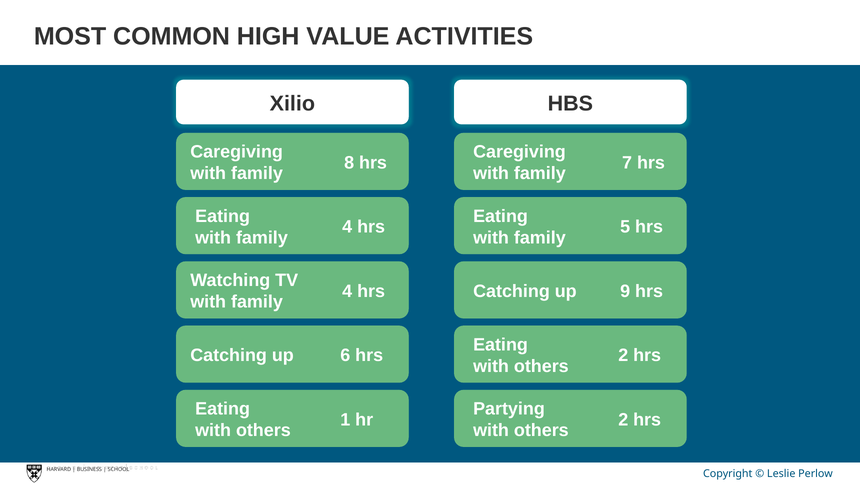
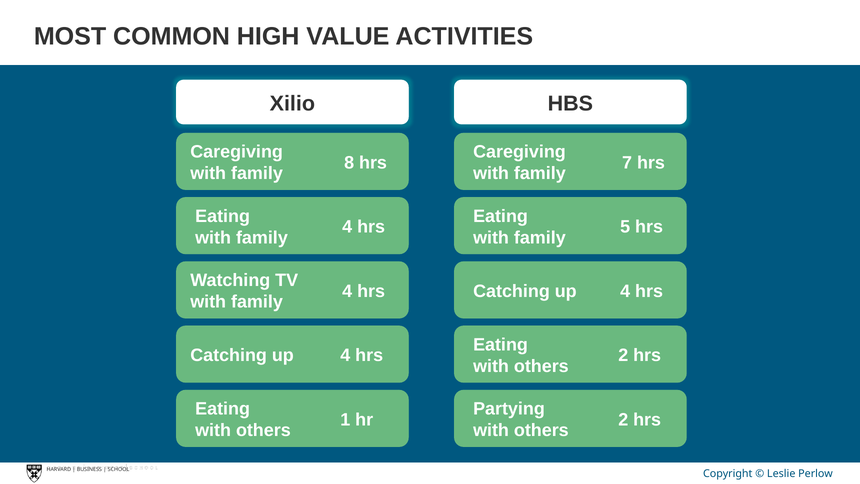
9 at (625, 291): 9 -> 4
6 at (345, 355): 6 -> 4
